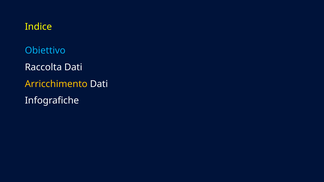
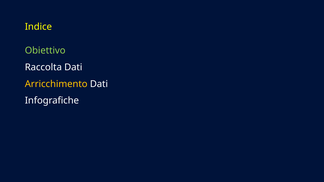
Obiettivo colour: light blue -> light green
